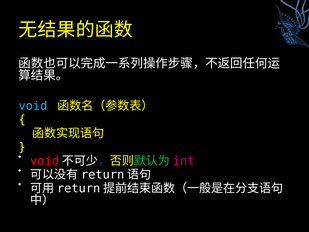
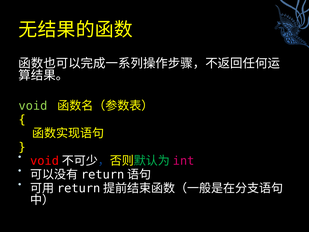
void colour: light blue -> light green
